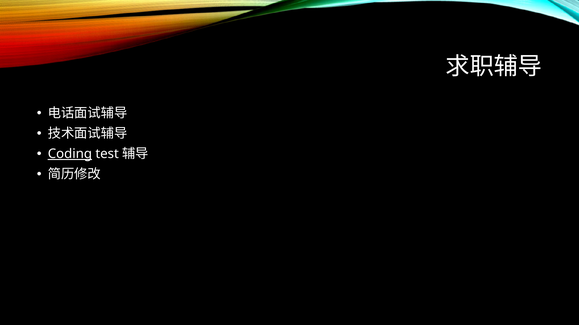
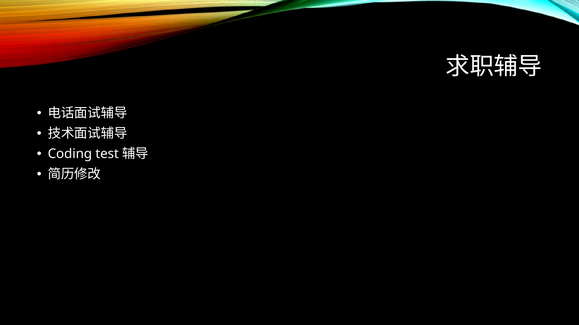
Coding underline: present -> none
